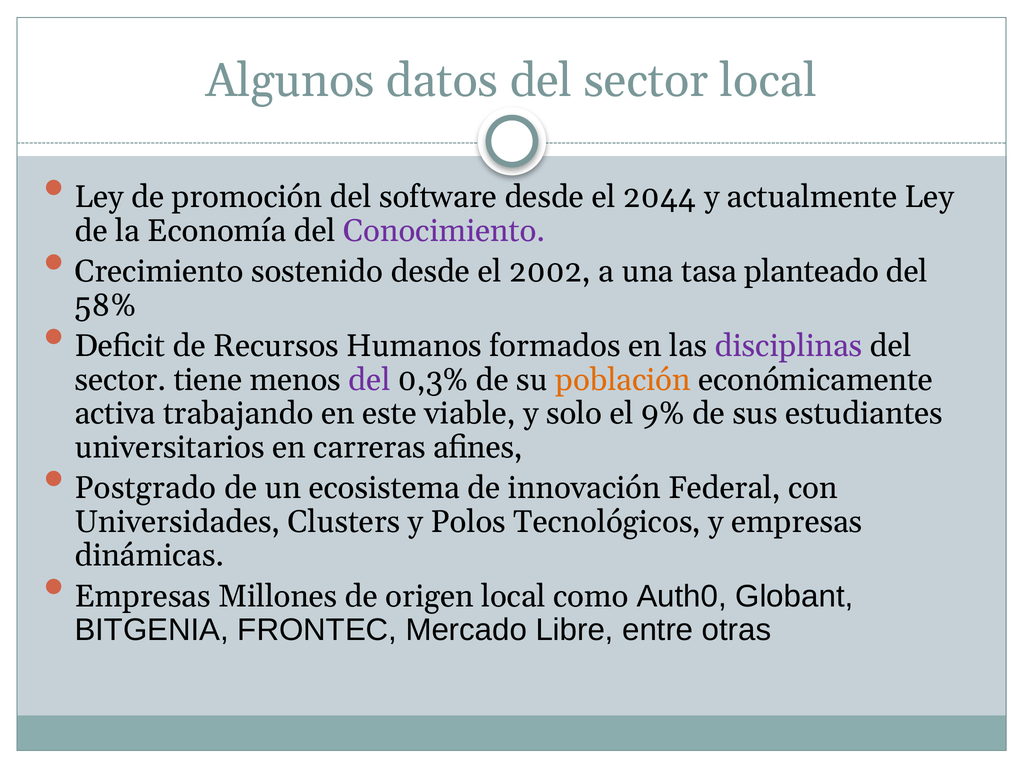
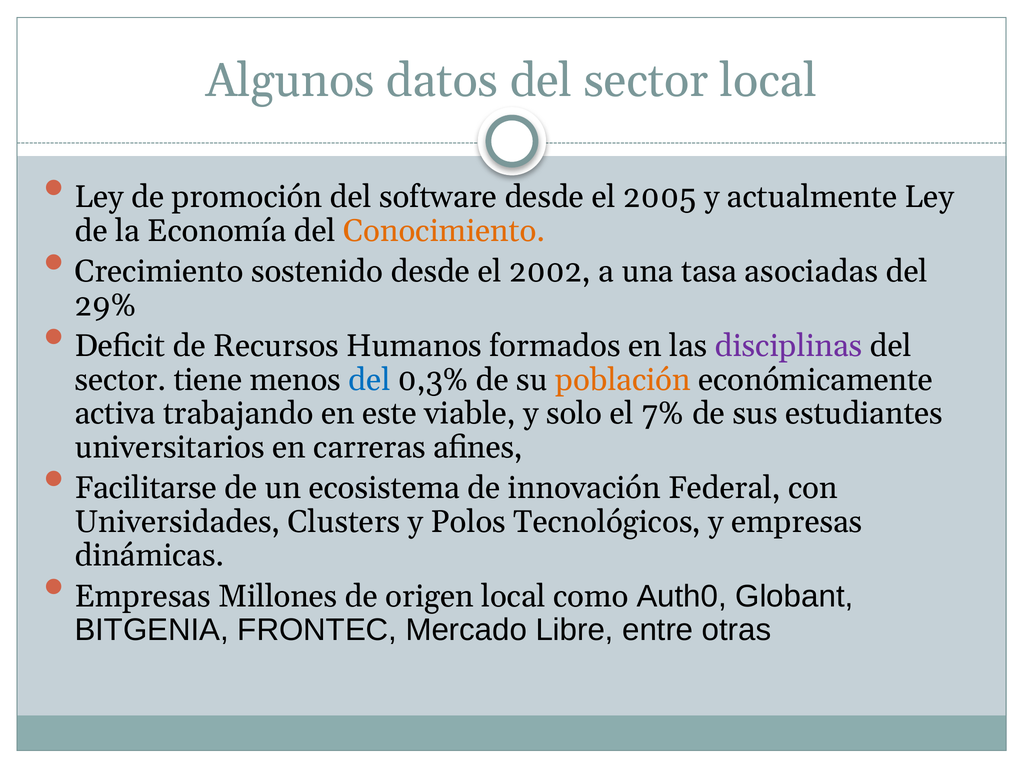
2044: 2044 -> 2005
Conocimiento colour: purple -> orange
planteado: planteado -> asociadas
58%: 58% -> 29%
del at (369, 380) colour: purple -> blue
9%: 9% -> 7%
Postgrado: Postgrado -> Facilitarse
